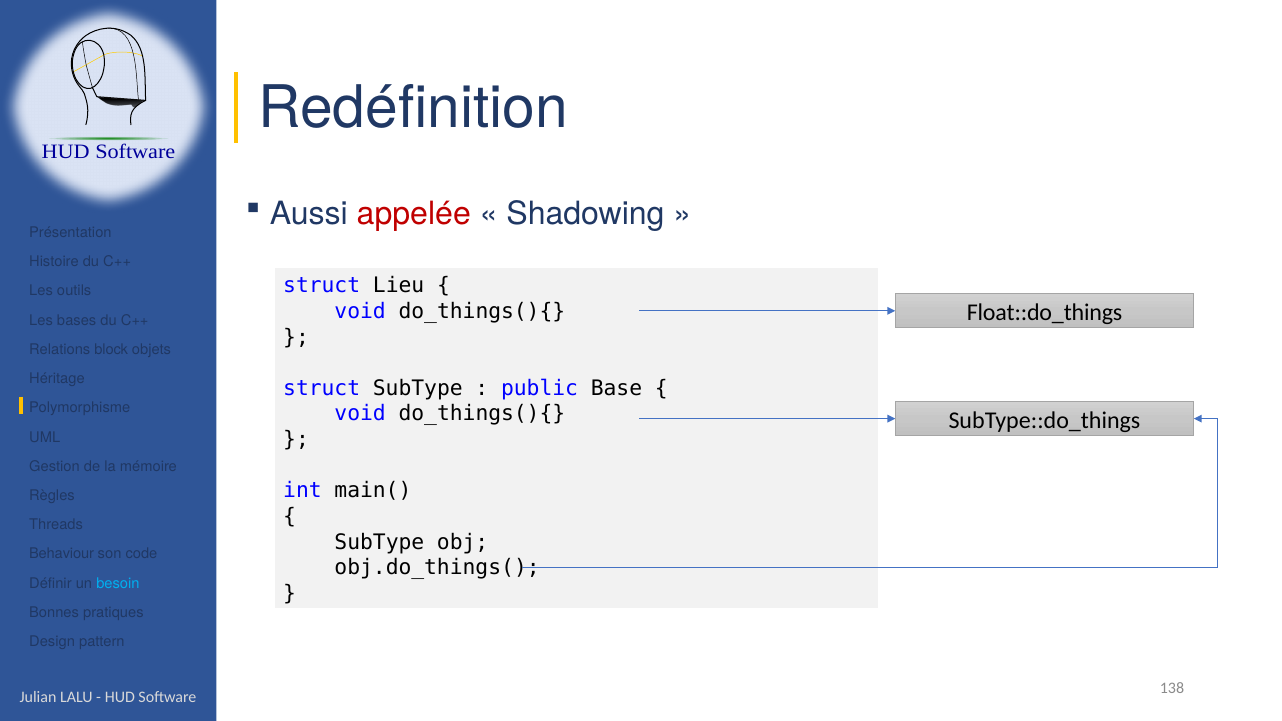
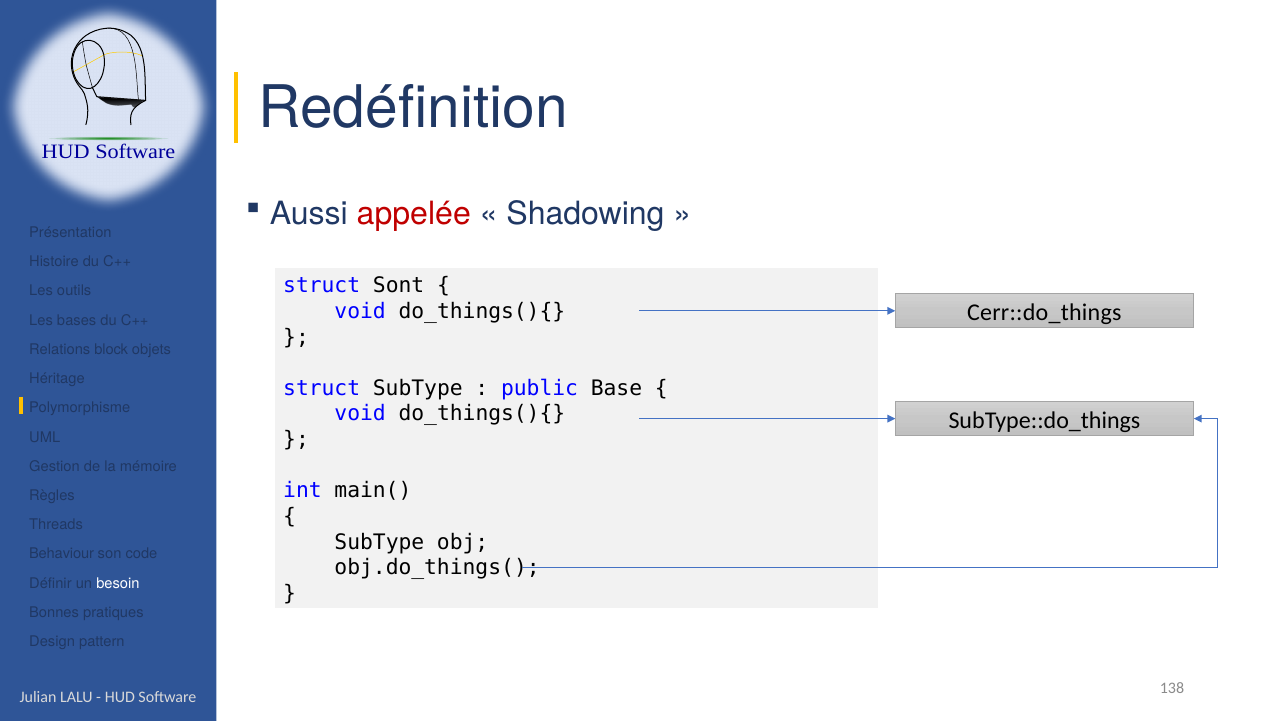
Lieu: Lieu -> Sont
Float::do_things: Float::do_things -> Cerr::do_things
besoin colour: light blue -> white
